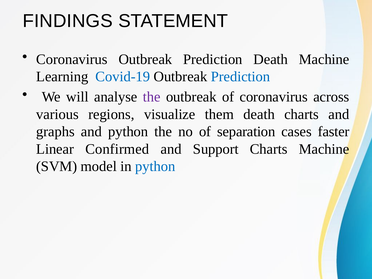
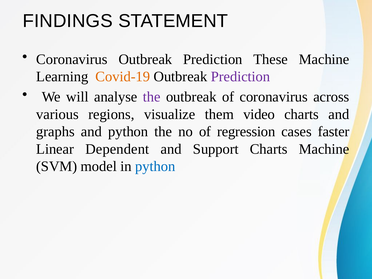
Prediction Death: Death -> These
Covid-19 colour: blue -> orange
Prediction at (241, 77) colour: blue -> purple
them death: death -> video
separation: separation -> regression
Confirmed: Confirmed -> Dependent
